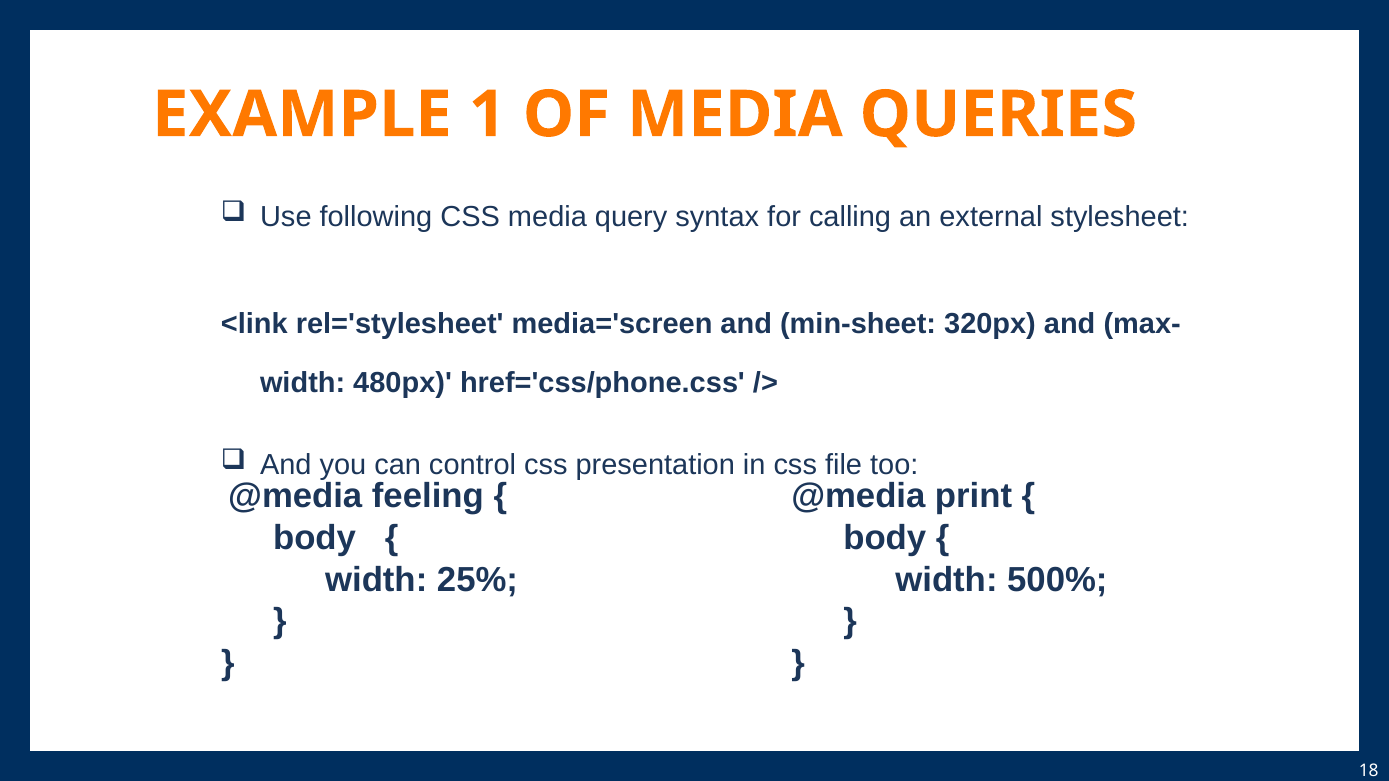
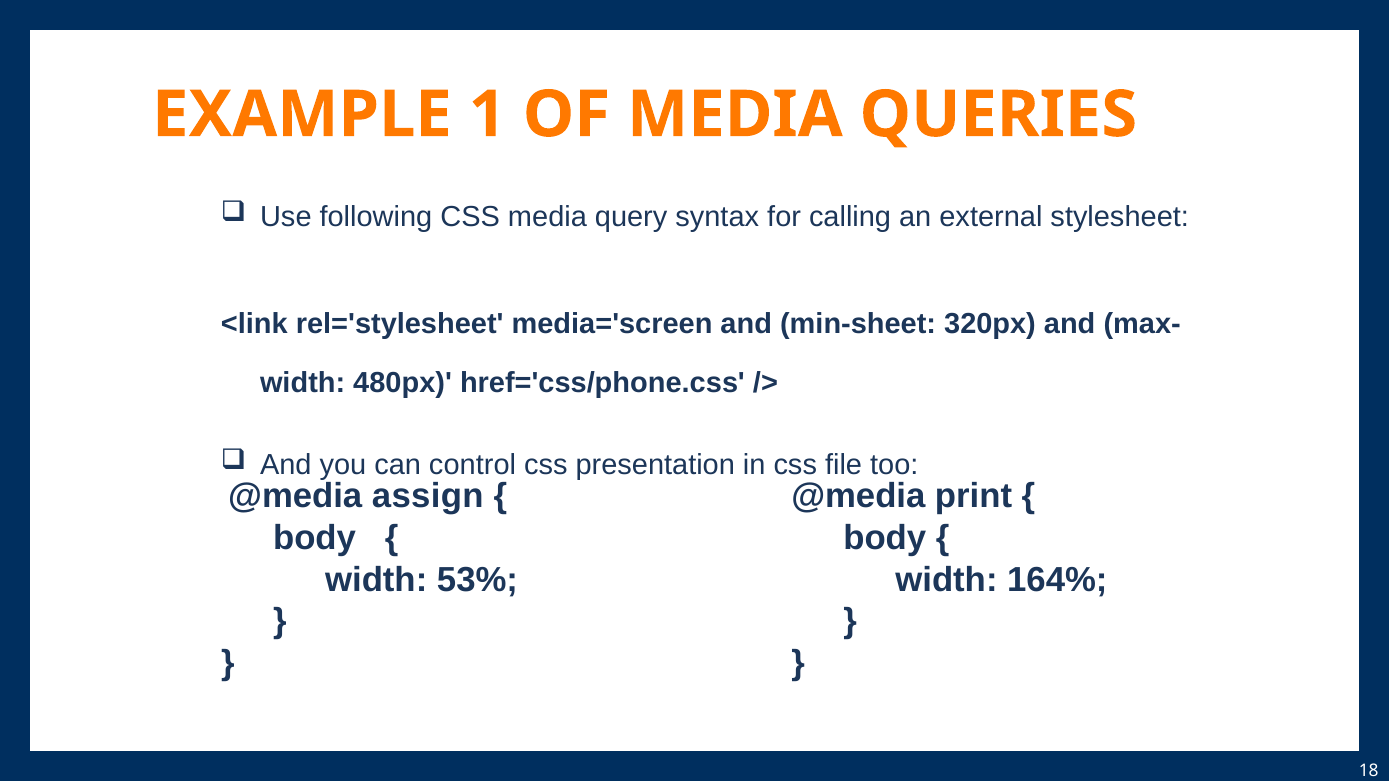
feeling: feeling -> assign
25%: 25% -> 53%
500%: 500% -> 164%
